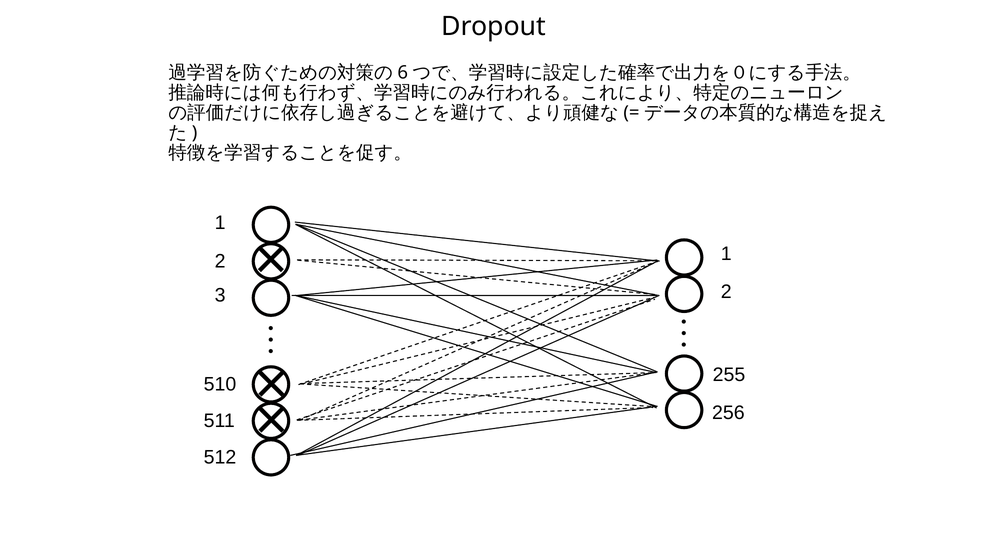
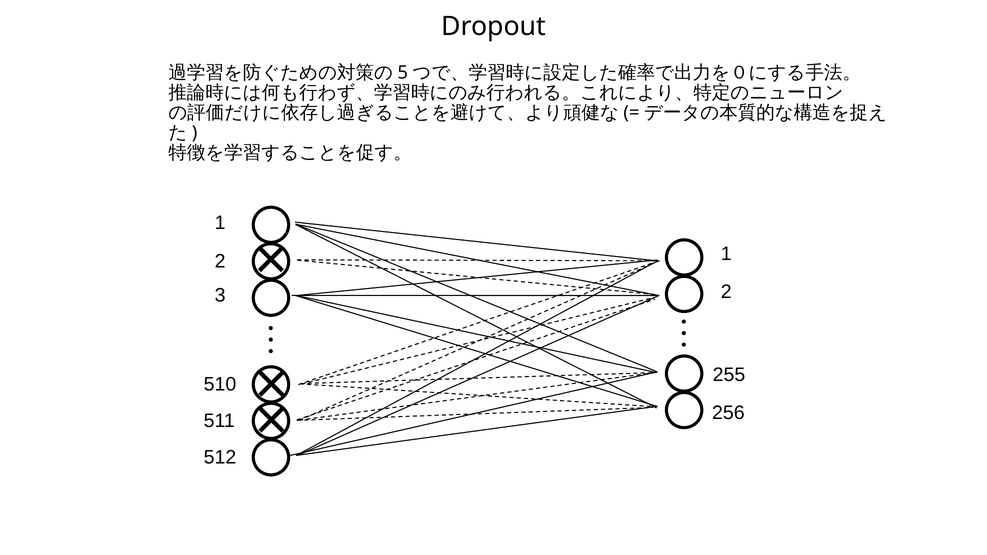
6: 6 -> 5
